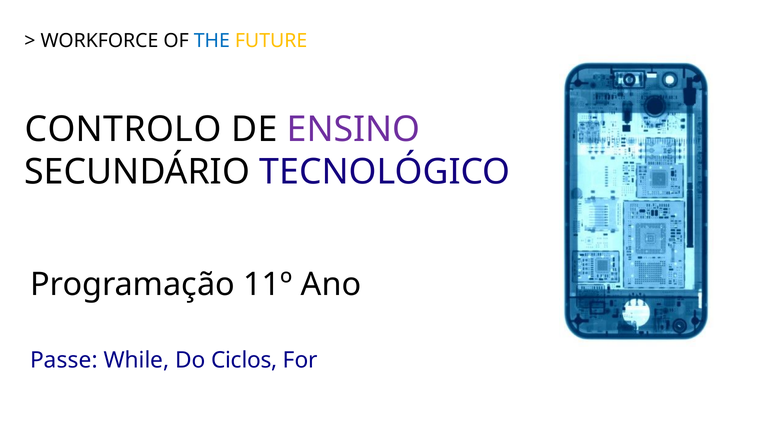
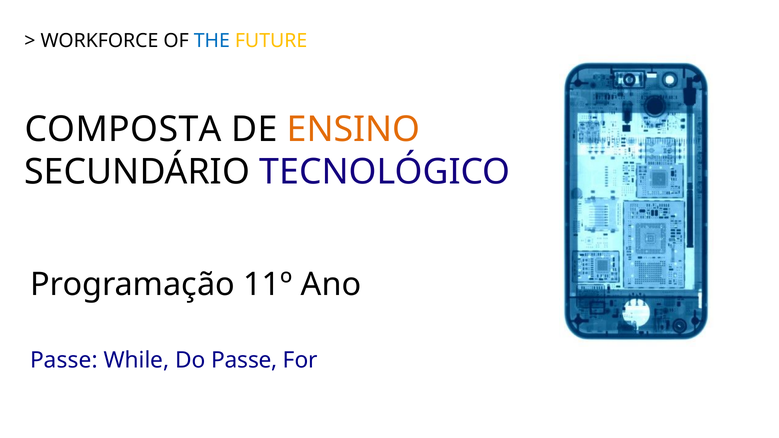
CONTROLO: CONTROLO -> COMPOSTA
ENSINO colour: purple -> orange
Do Ciclos: Ciclos -> Passe
